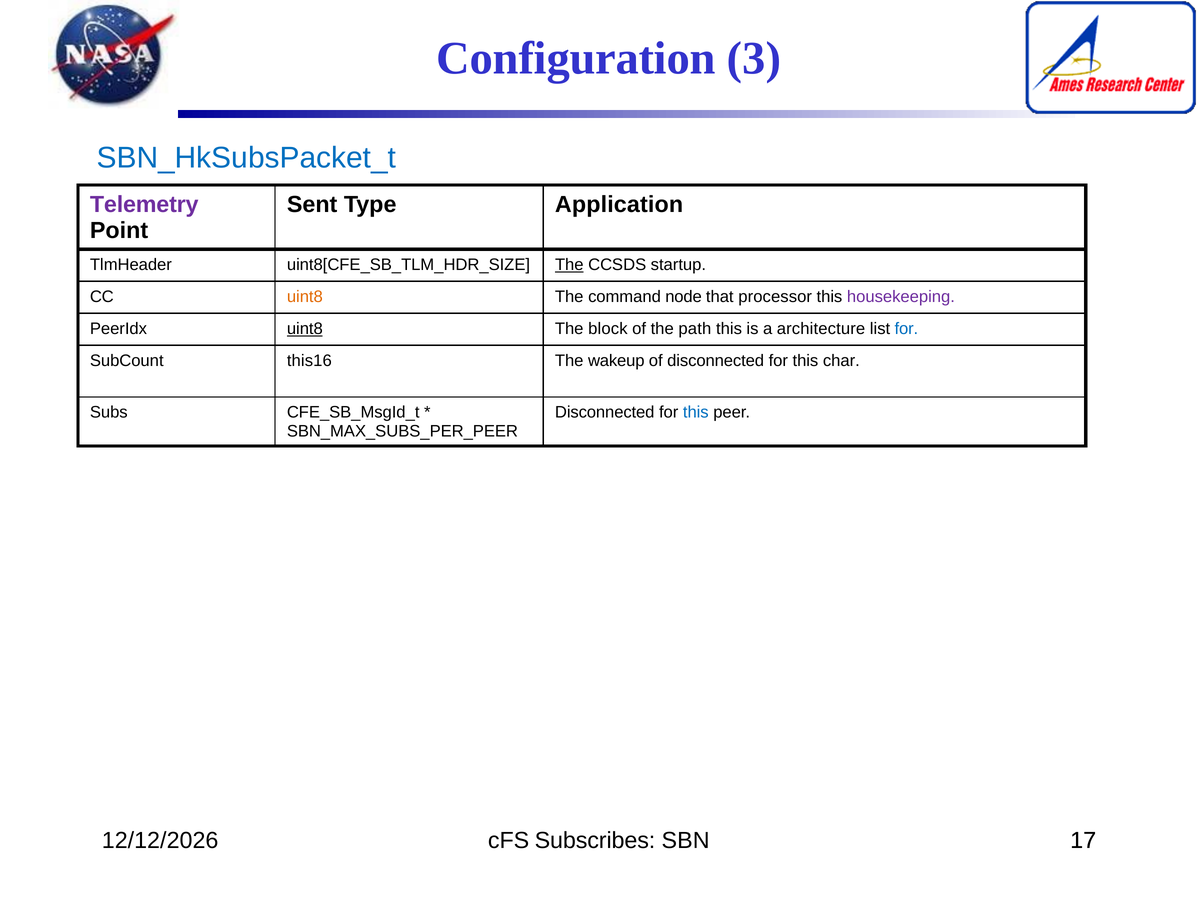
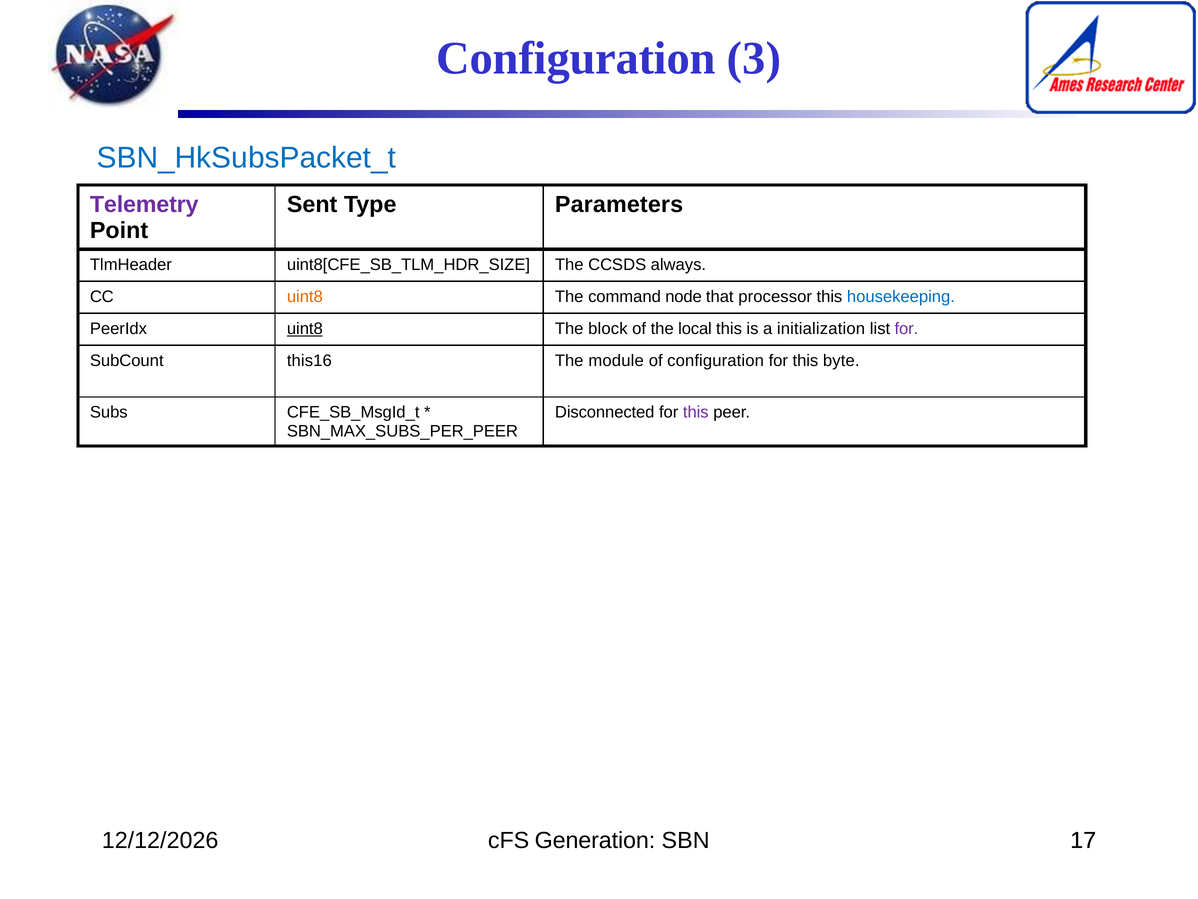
Application: Application -> Parameters
The at (569, 265) underline: present -> none
startup: startup -> always
housekeeping colour: purple -> blue
path: path -> local
architecture: architecture -> initialization
for at (906, 328) colour: blue -> purple
wakeup: wakeup -> module
of disconnected: disconnected -> configuration
char: char -> byte
this at (696, 412) colour: blue -> purple
Subscribes: Subscribes -> Generation
